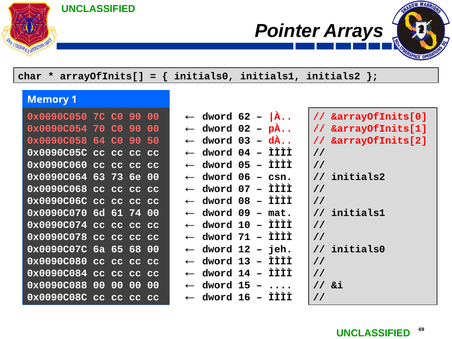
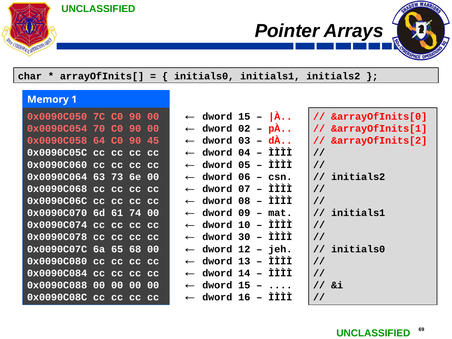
62 at (244, 117): 62 -> 15
50: 50 -> 45
71: 71 -> 30
